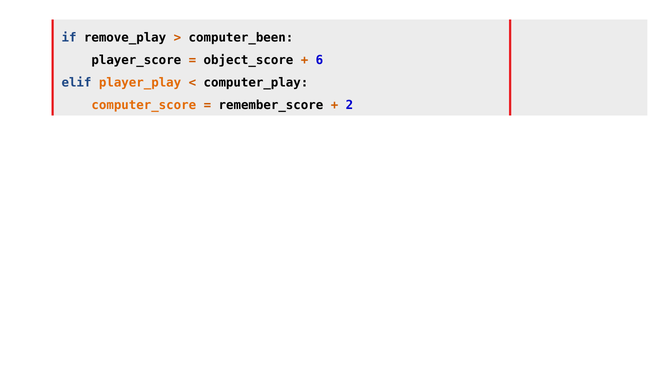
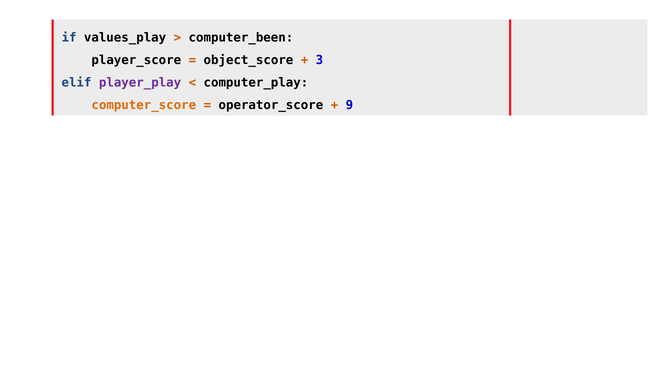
remove_play: remove_play -> values_play
6: 6 -> 3
player_play colour: orange -> purple
remember_score: remember_score -> operator_score
2: 2 -> 9
